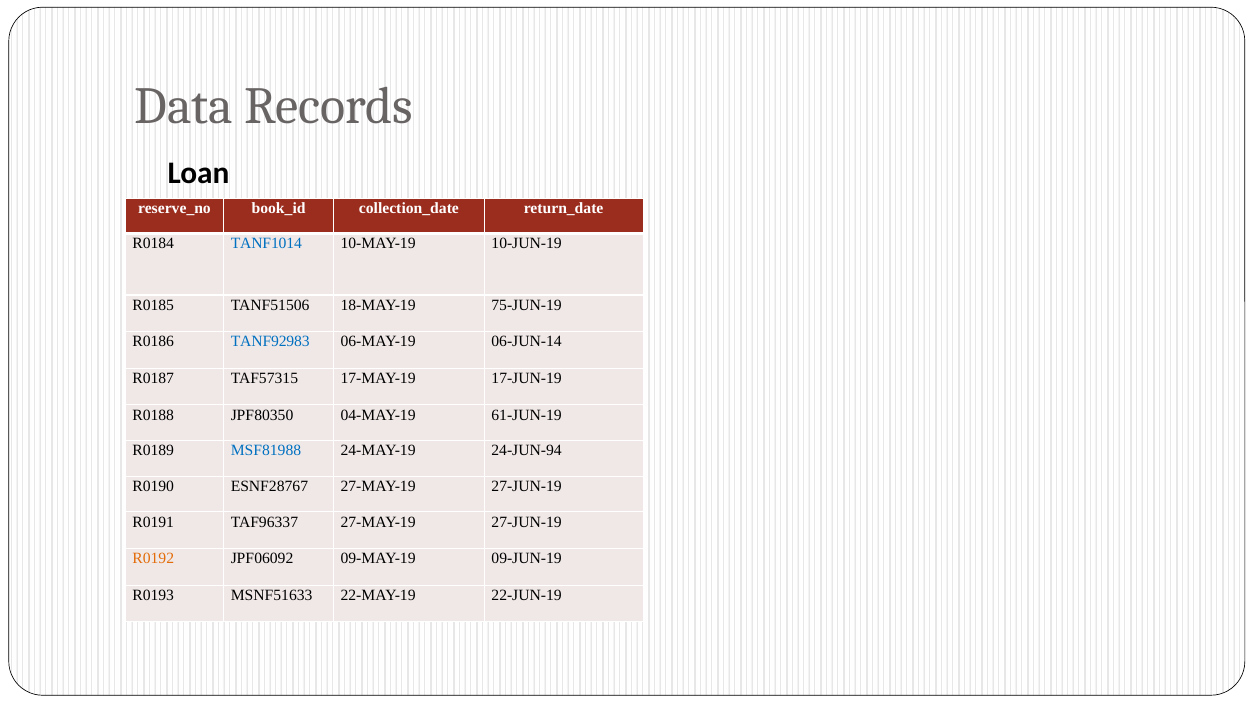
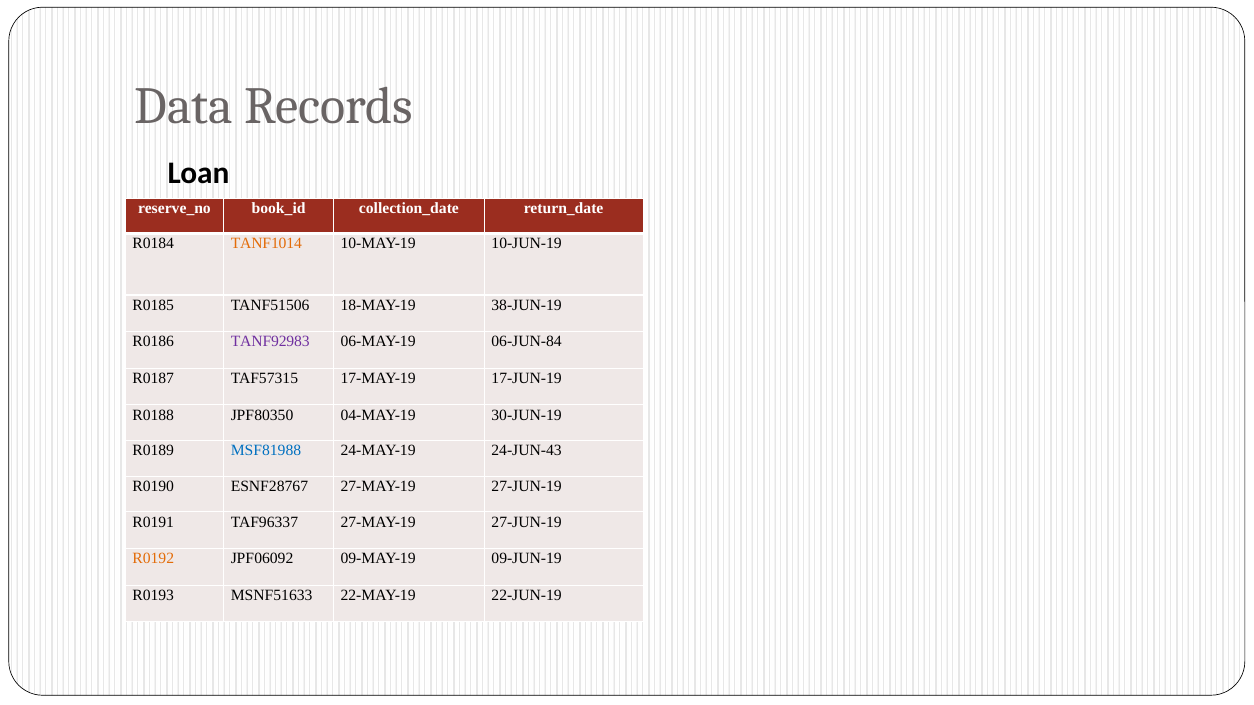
TANF1014 colour: blue -> orange
75-JUN-19: 75-JUN-19 -> 38-JUN-19
TANF92983 colour: blue -> purple
06-JUN-14: 06-JUN-14 -> 06-JUN-84
61-JUN-19: 61-JUN-19 -> 30-JUN-19
24-JUN-94: 24-JUN-94 -> 24-JUN-43
